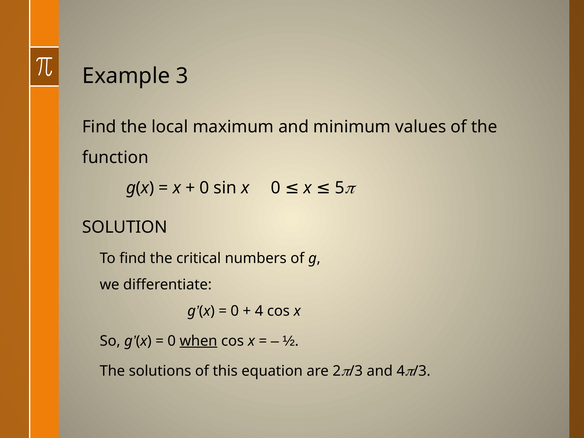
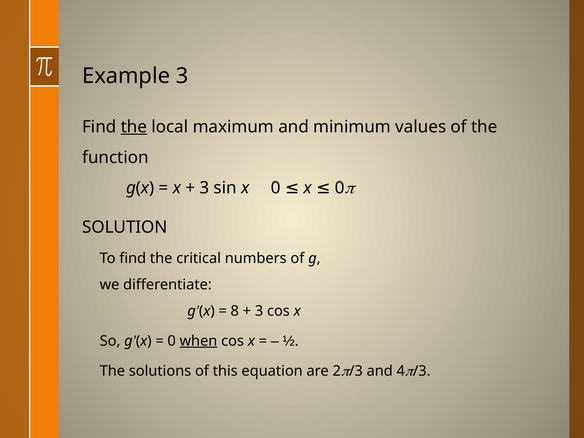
the at (134, 127) underline: none -> present
0 at (204, 188): 0 -> 3
5 at (340, 188): 5 -> 0
0 at (235, 311): 0 -> 8
4 at (259, 311): 4 -> 3
